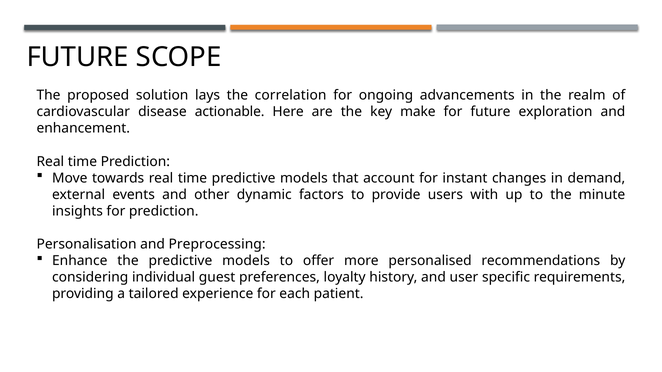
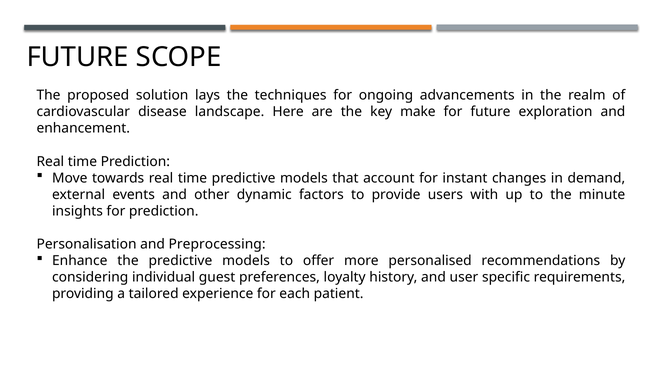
correlation: correlation -> techniques
actionable: actionable -> landscape
